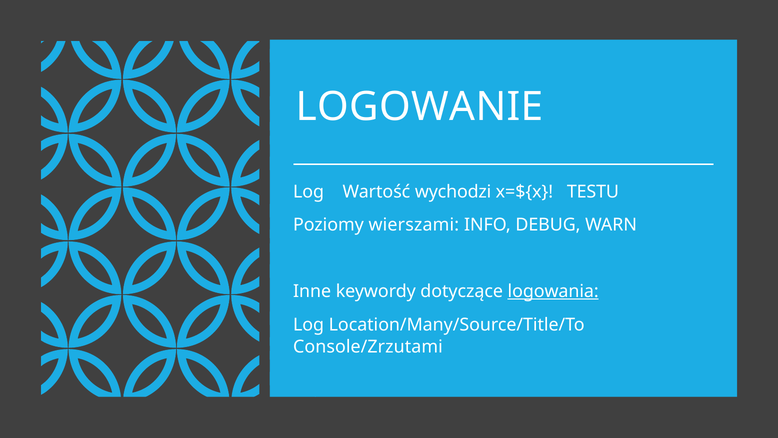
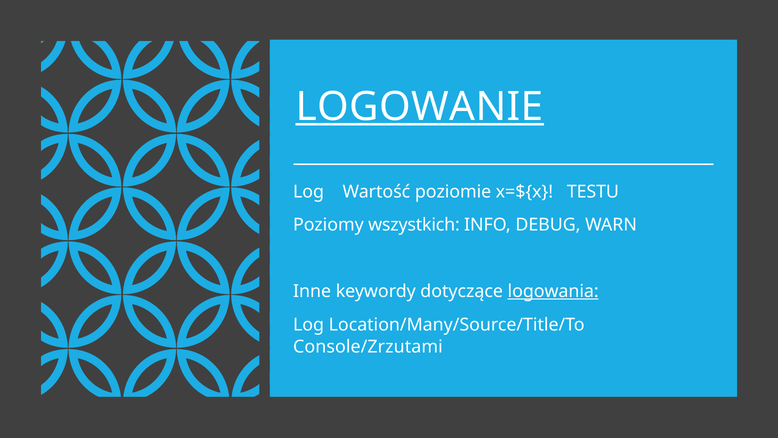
LOGOWANIE underline: none -> present
wychodzi: wychodzi -> poziomie
wierszami: wierszami -> wszystkich
